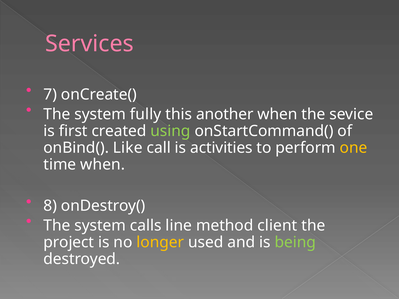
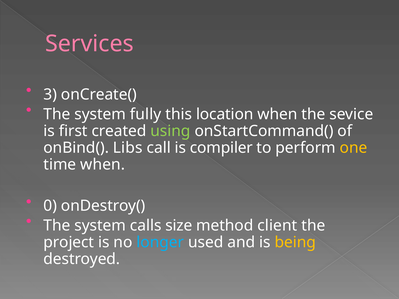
7: 7 -> 3
another: another -> location
Like: Like -> Libs
activities: activities -> compiler
8: 8 -> 0
line: line -> size
longer colour: yellow -> light blue
being colour: light green -> yellow
